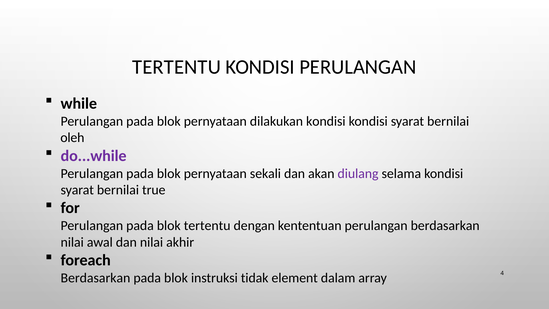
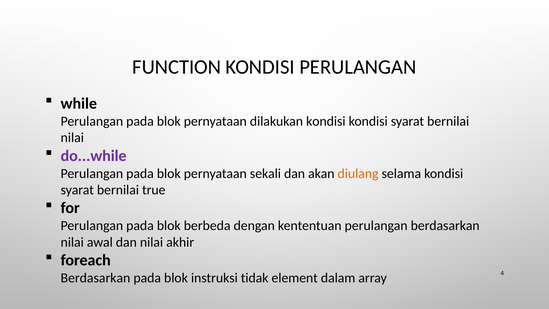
TERTENTU at (177, 67): TERTENTU -> FUNCTION
oleh at (72, 138): oleh -> nilai
diulang colour: purple -> orange
blok tertentu: tertentu -> berbeda
